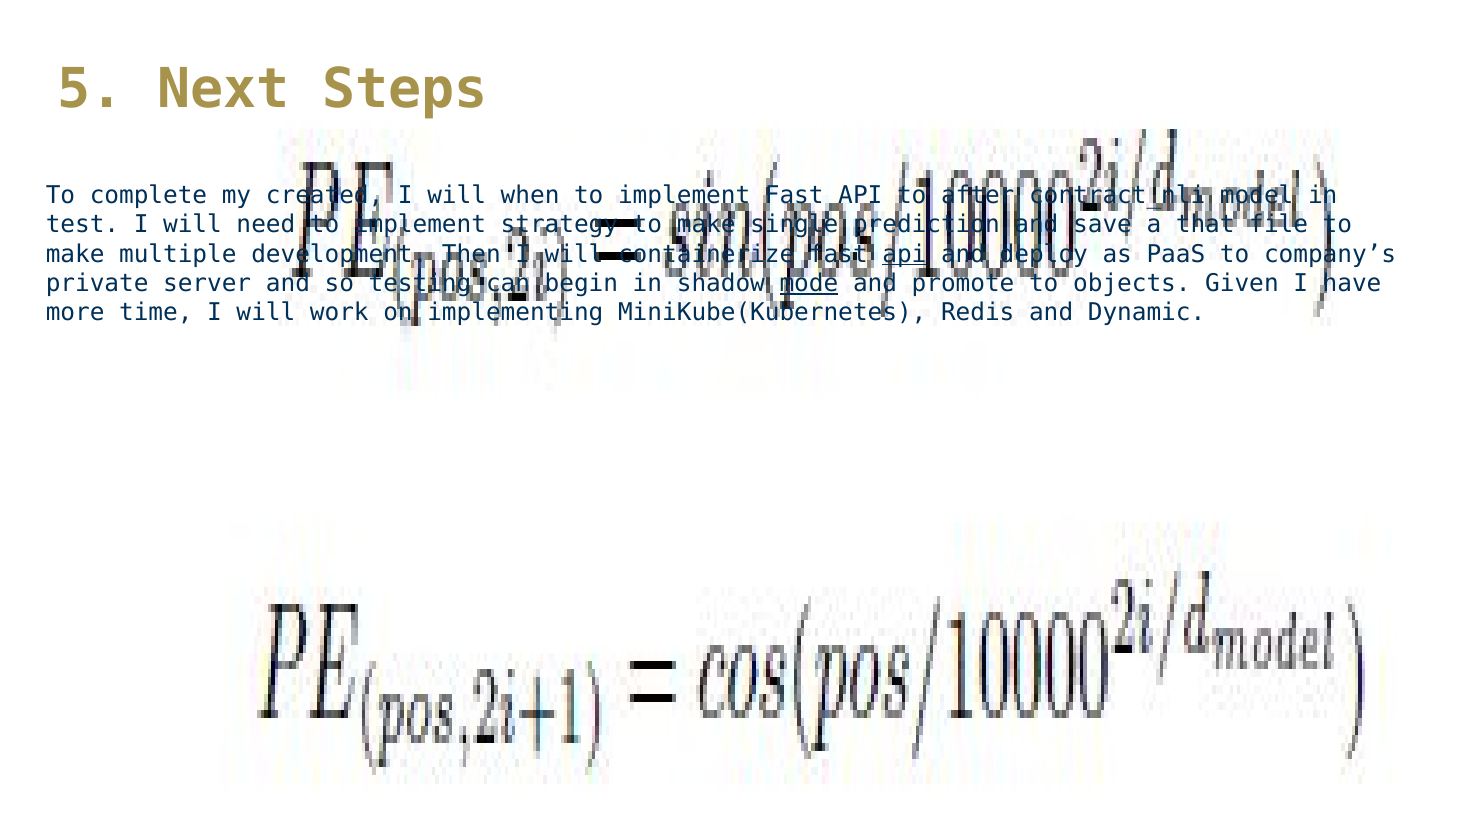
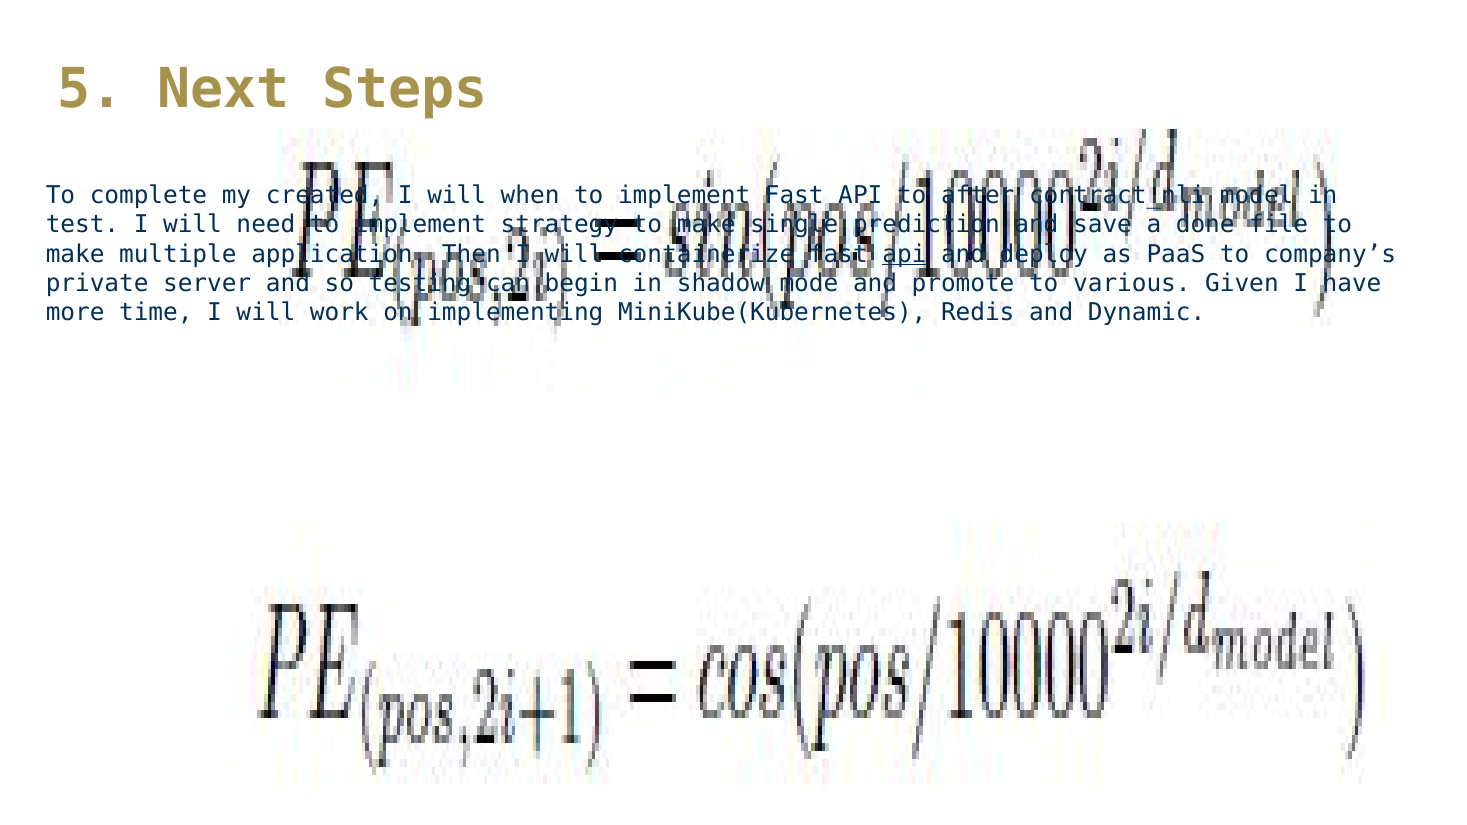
that: that -> done
development: development -> application
mode underline: present -> none
objects: objects -> various
